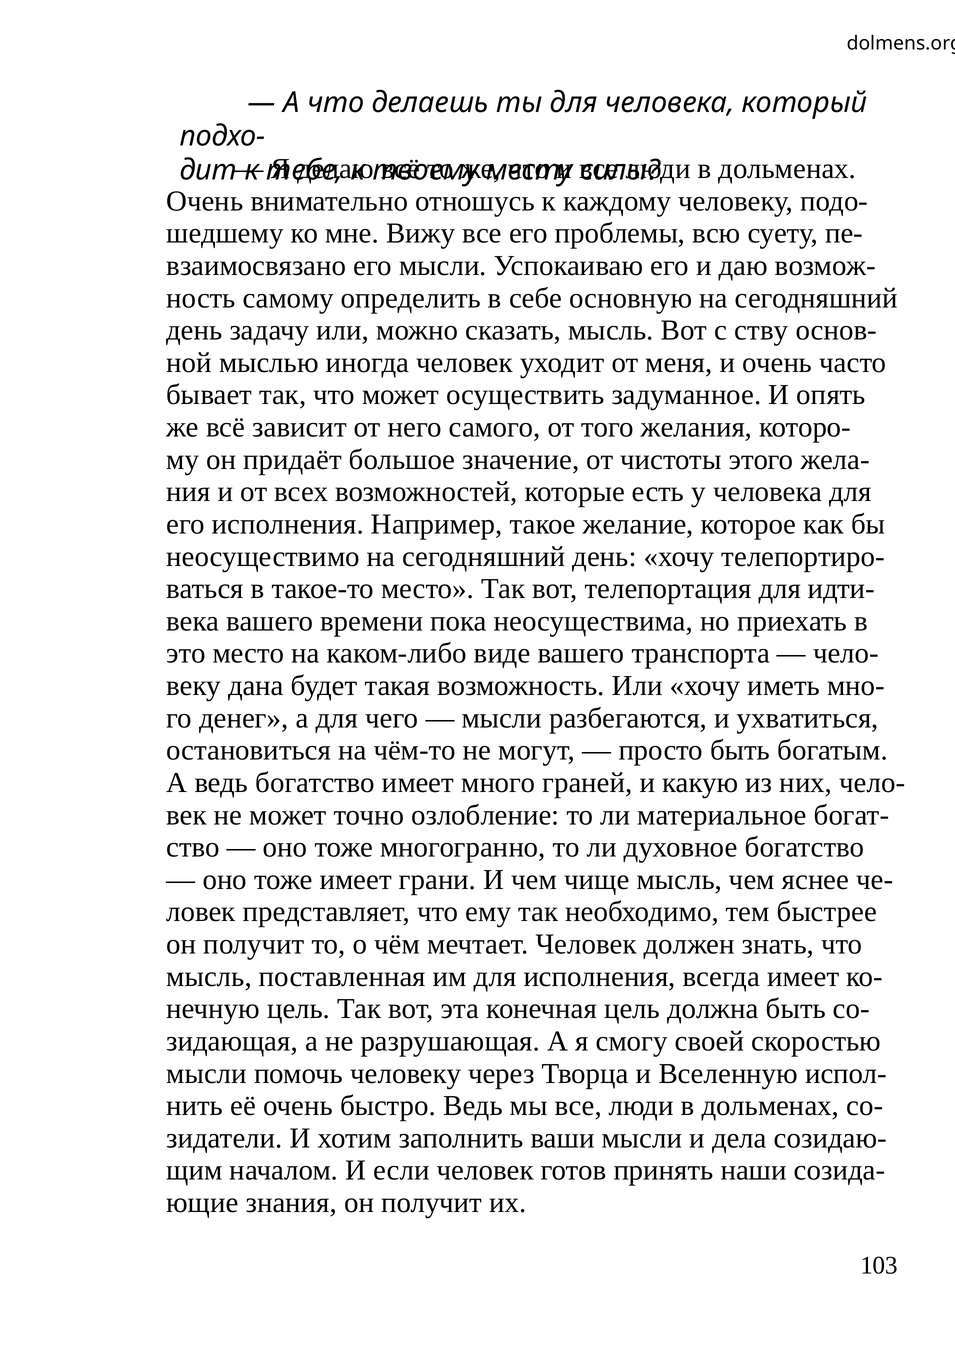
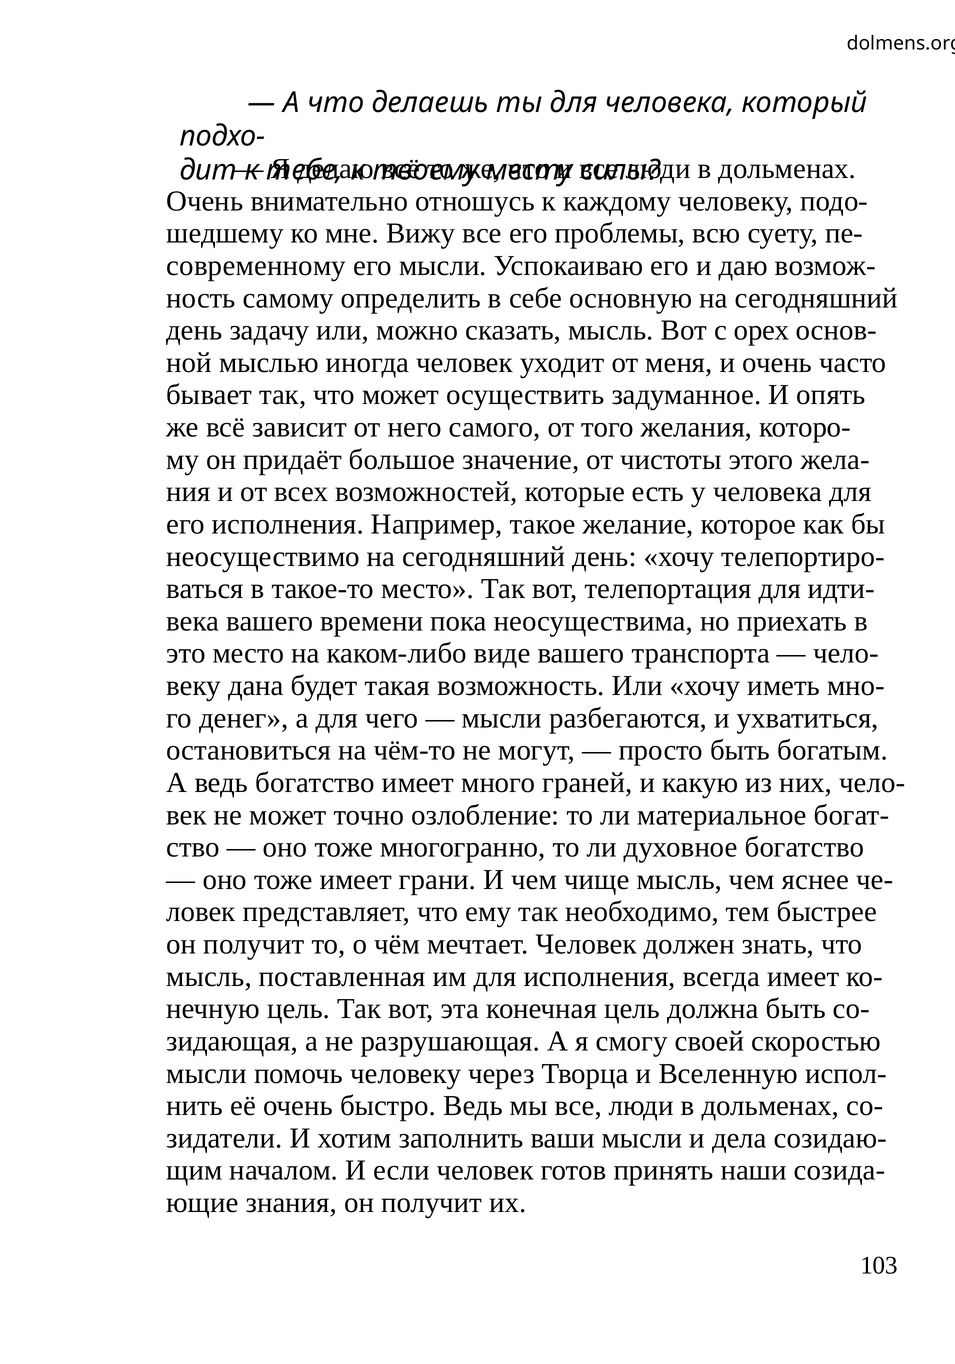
взаимосвязано: взаимосвязано -> современному
ству: ству -> орех
